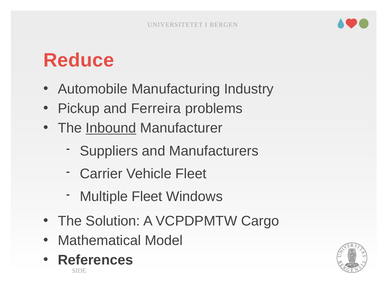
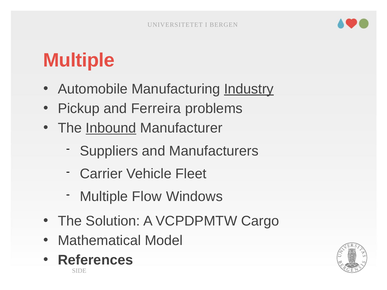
Reduce at (79, 60): Reduce -> Multiple
Industry underline: none -> present
Multiple Fleet: Fleet -> Flow
